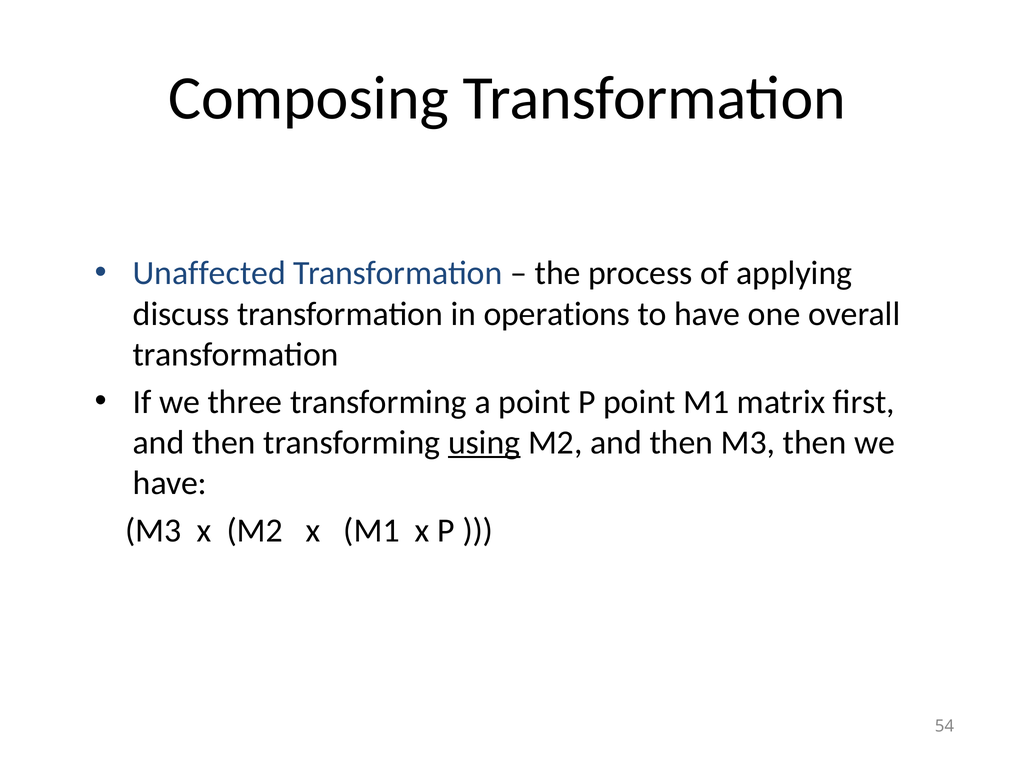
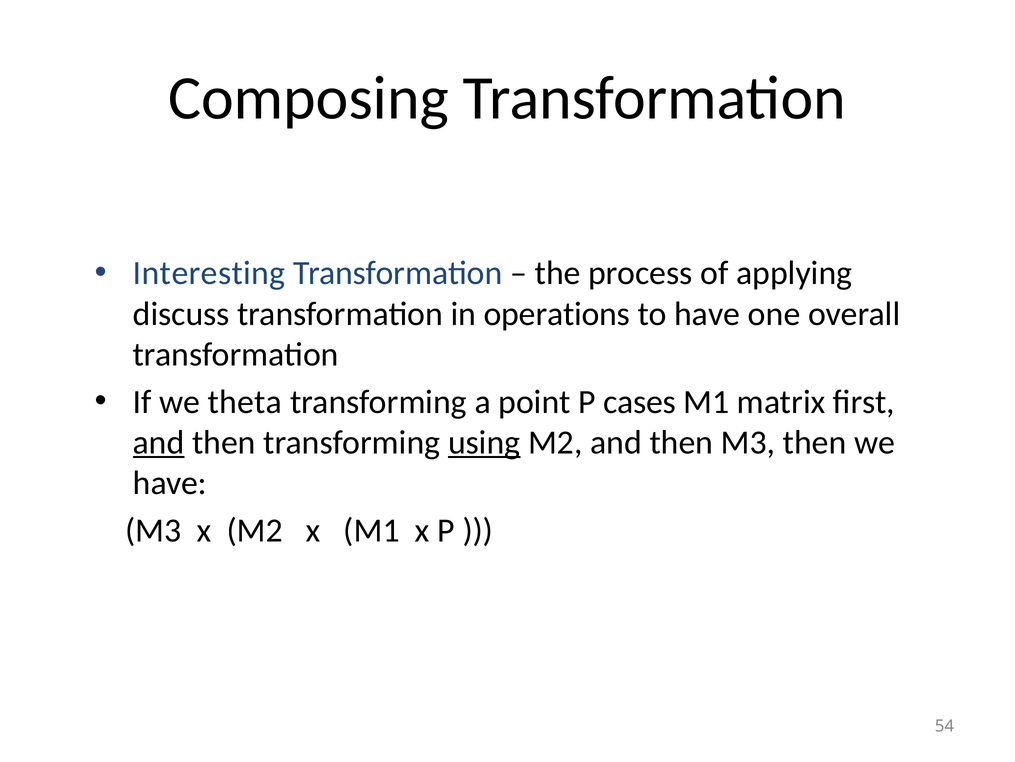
Unaffected: Unaffected -> Interesting
three: three -> theta
P point: point -> cases
and at (159, 442) underline: none -> present
